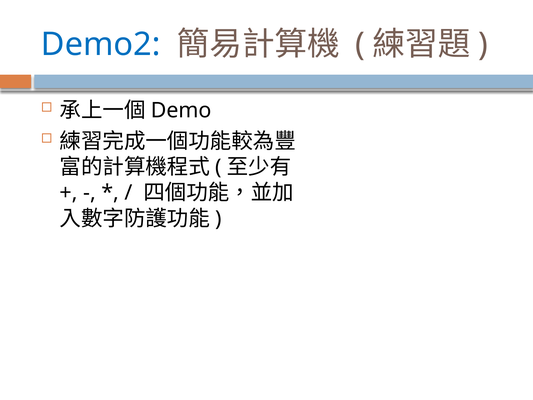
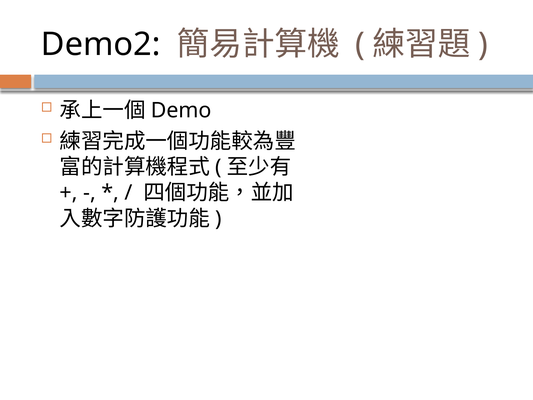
Demo2 colour: blue -> black
